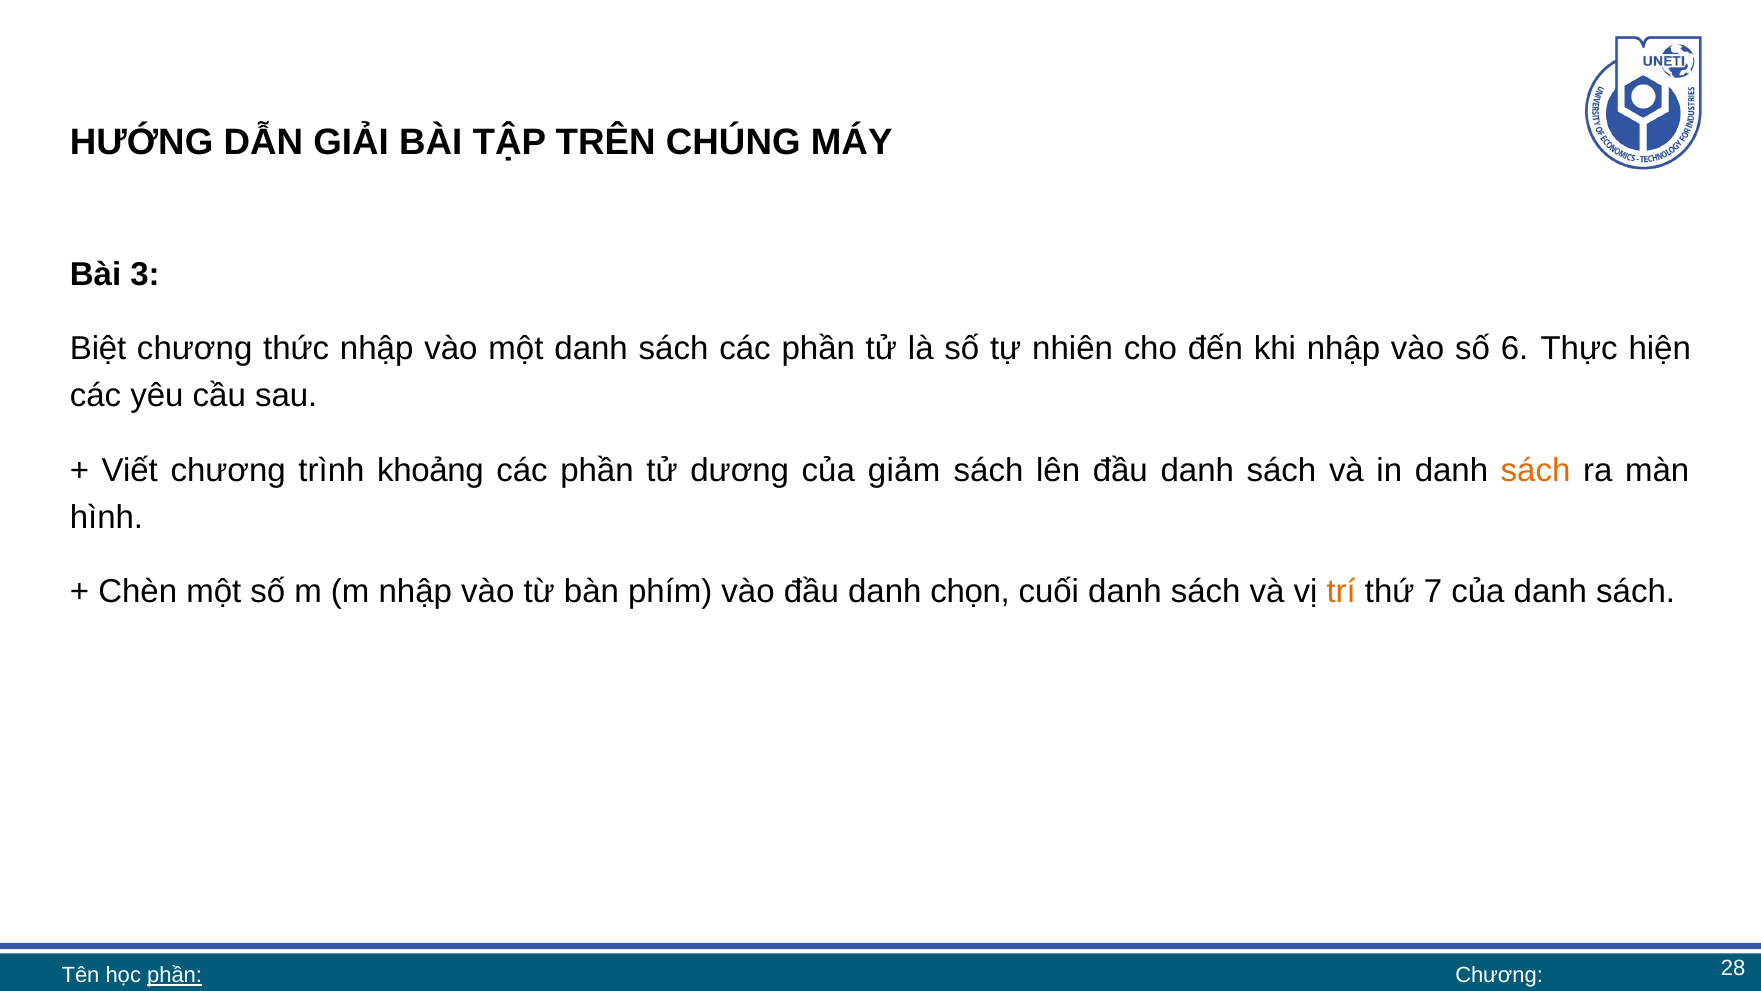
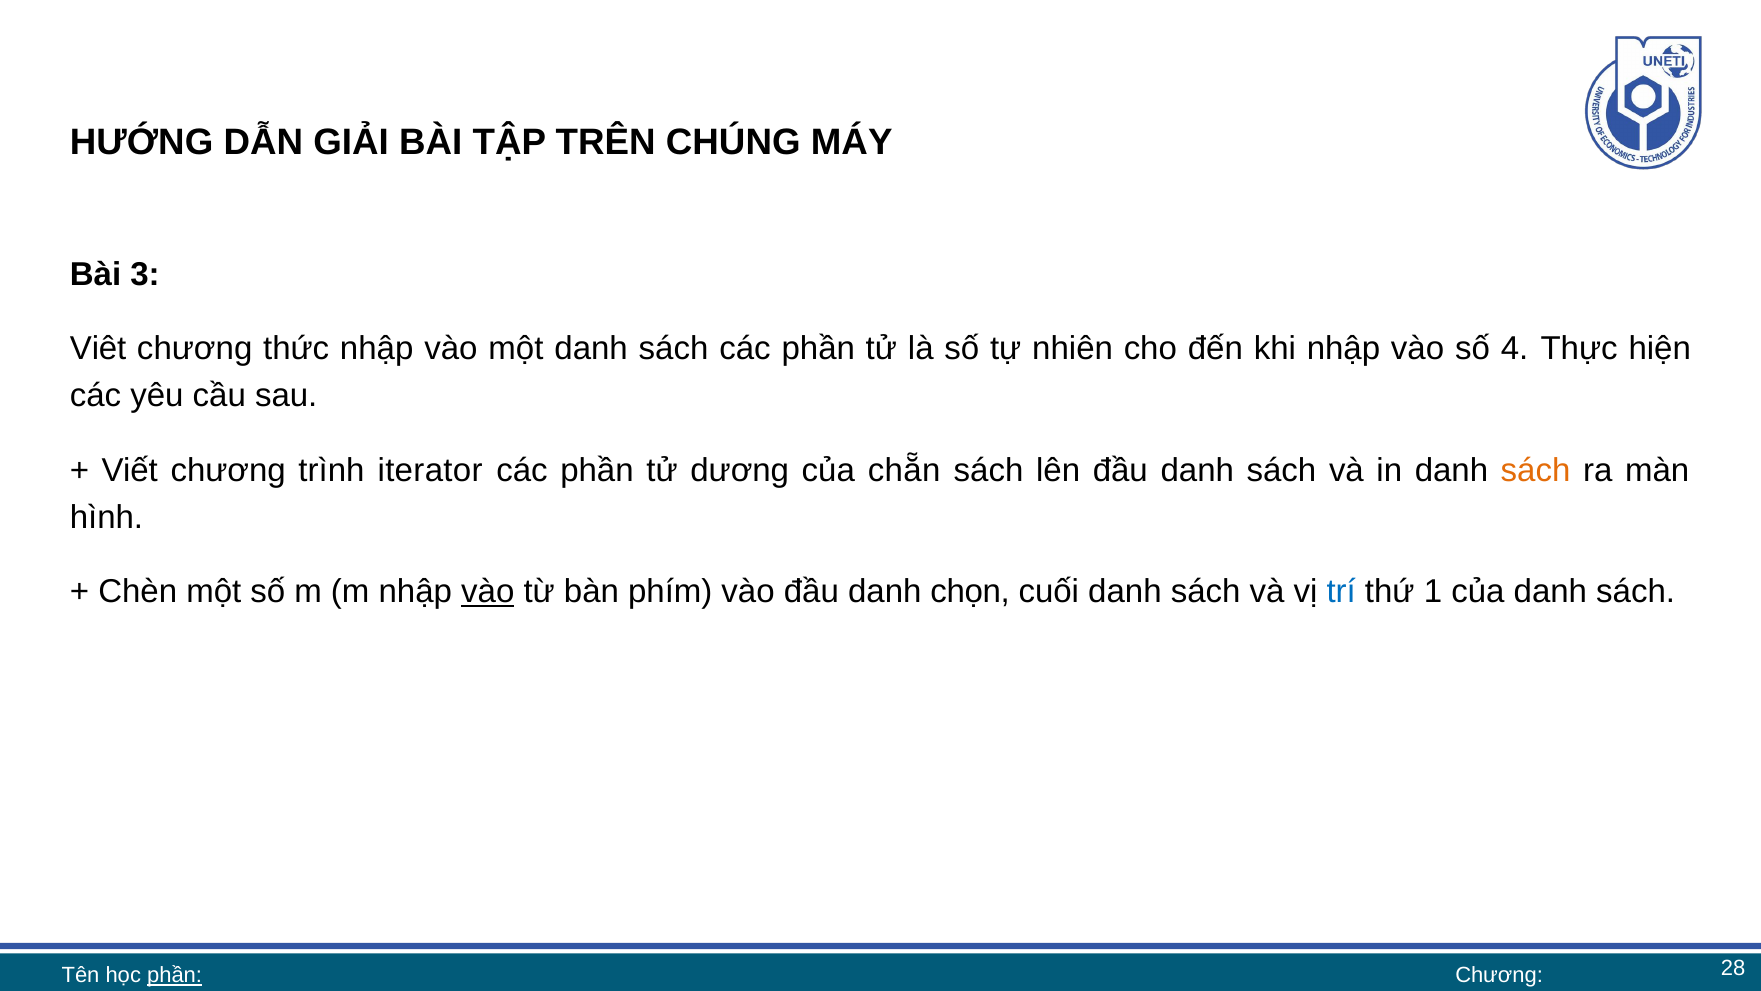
Biệt: Biệt -> Viêt
6: 6 -> 4
khoảng: khoảng -> iterator
giảm: giảm -> chẵn
vào at (488, 592) underline: none -> present
trí colour: orange -> blue
7: 7 -> 1
